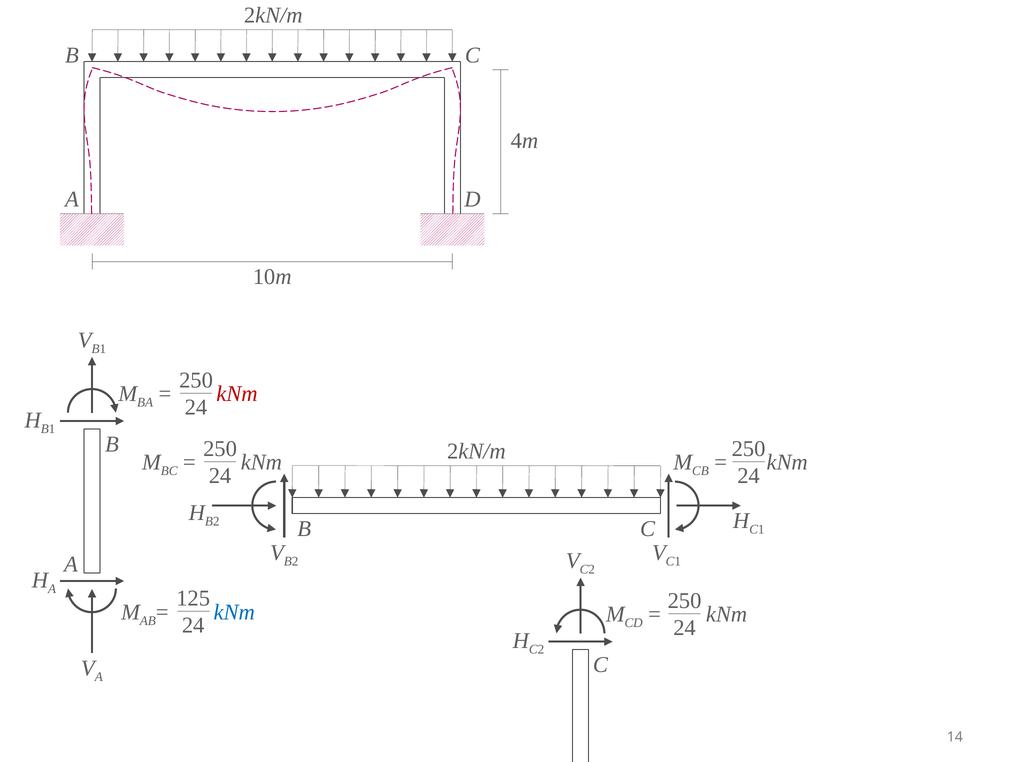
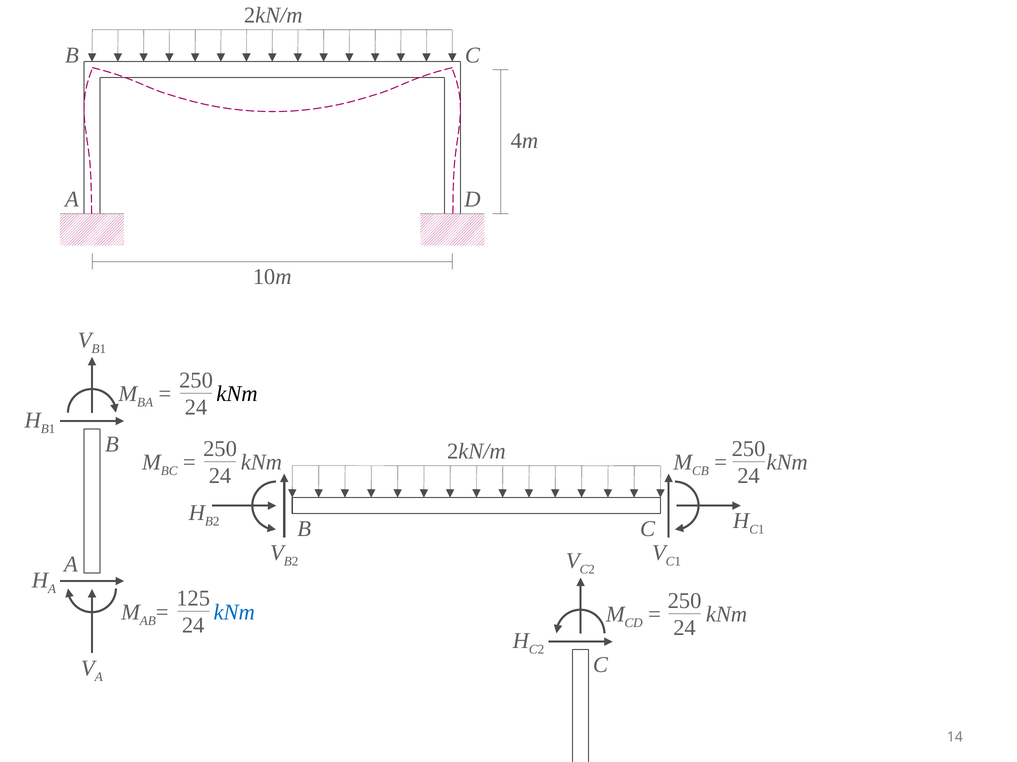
kNm at (237, 394) colour: red -> black
